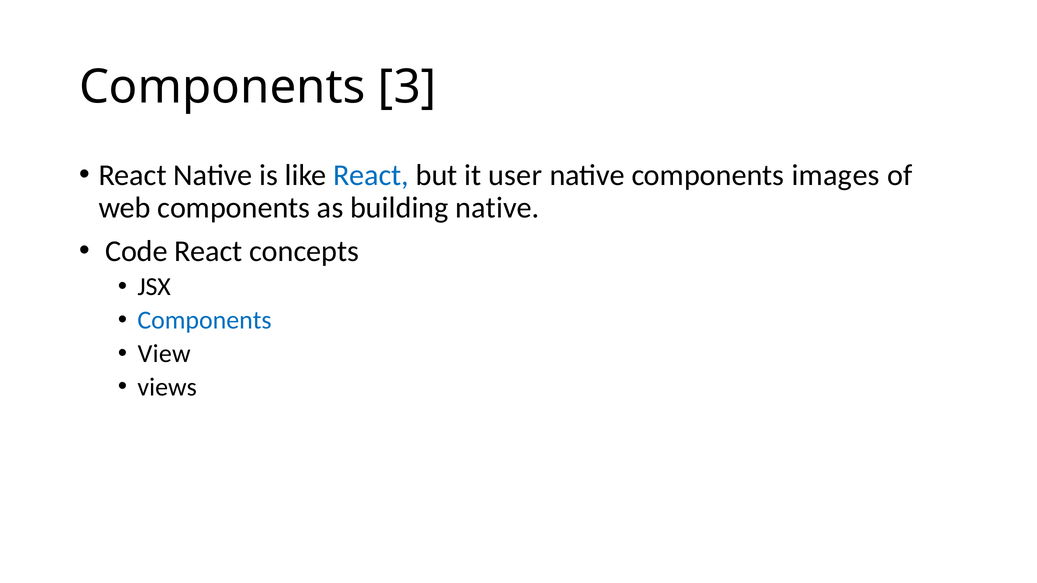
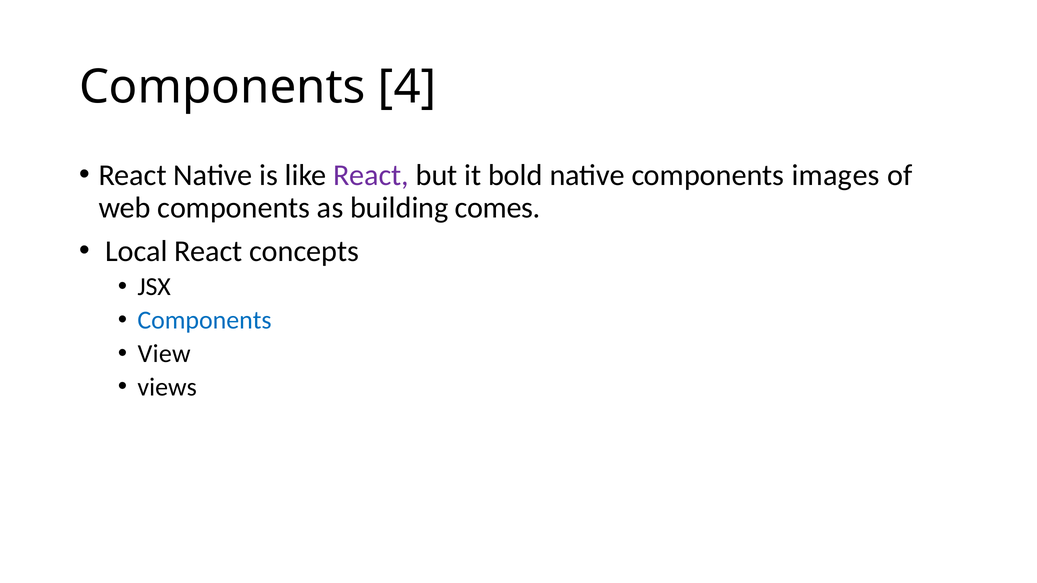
3: 3 -> 4
React at (371, 175) colour: blue -> purple
user: user -> bold
building native: native -> comes
Code: Code -> Local
